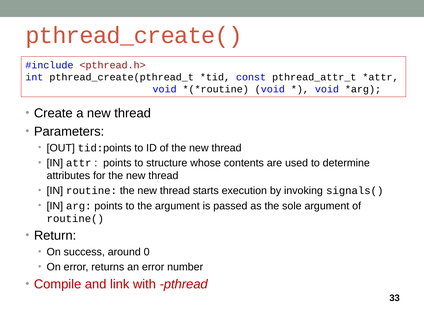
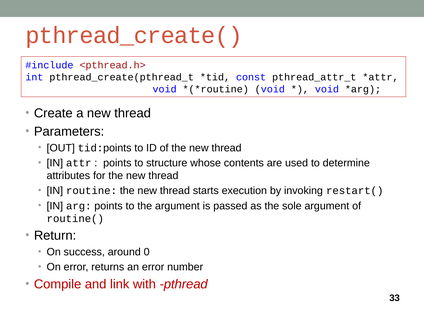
signals(: signals( -> restart(
